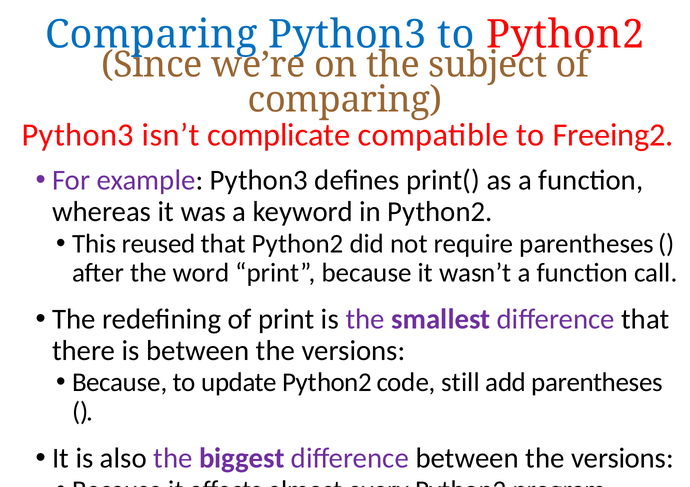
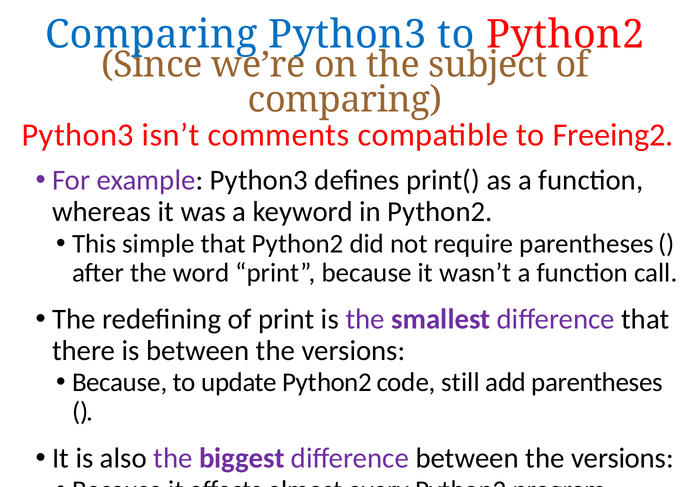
complicate: complicate -> comments
reused: reused -> simple
